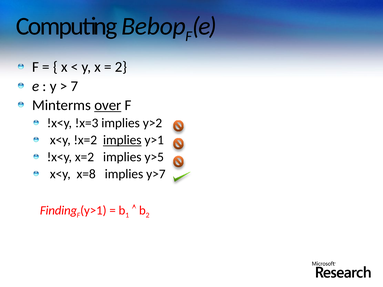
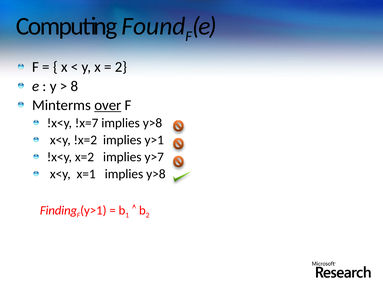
Bebop: Bebop -> Found
7: 7 -> 8
!x=3: !x=3 -> !x=7
y>2 at (153, 123): y>2 -> y>8
implies at (122, 140) underline: present -> none
y>5: y>5 -> y>7
x=8: x=8 -> x=1
y>7 at (156, 174): y>7 -> y>8
